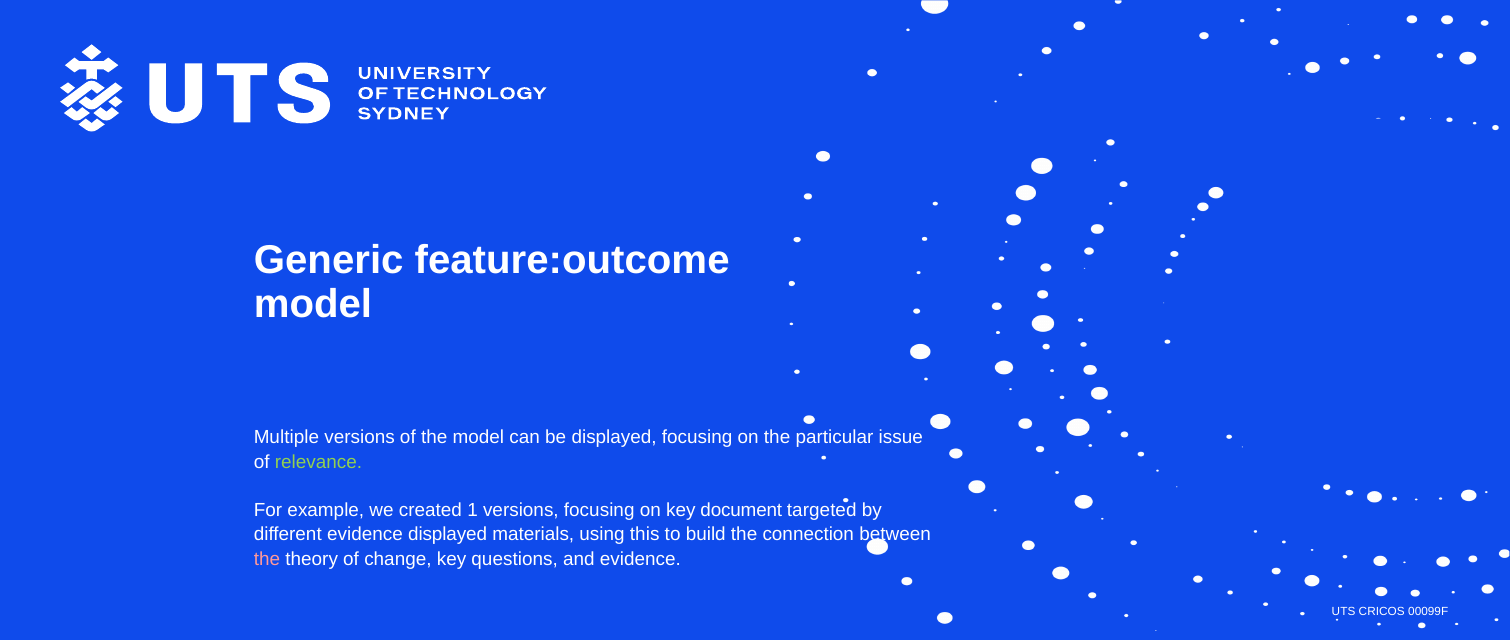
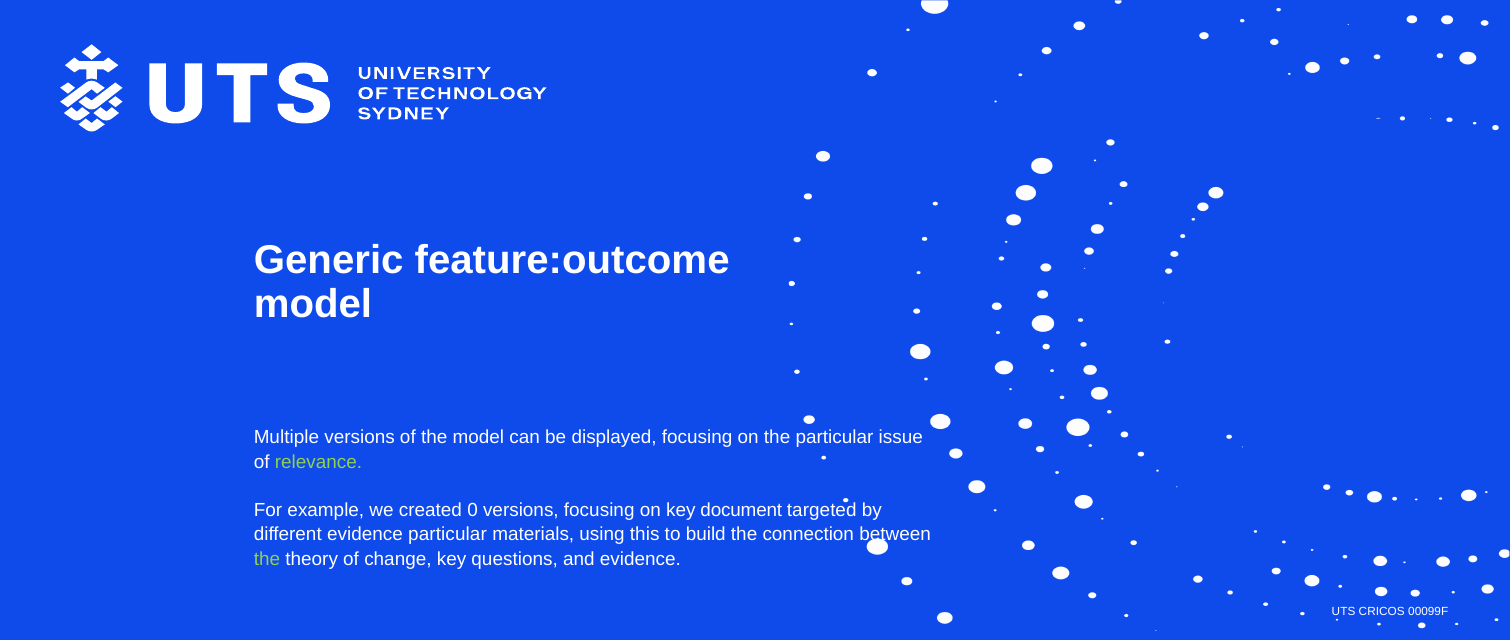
1: 1 -> 0
evidence displayed: displayed -> particular
the at (267, 559) colour: pink -> light green
